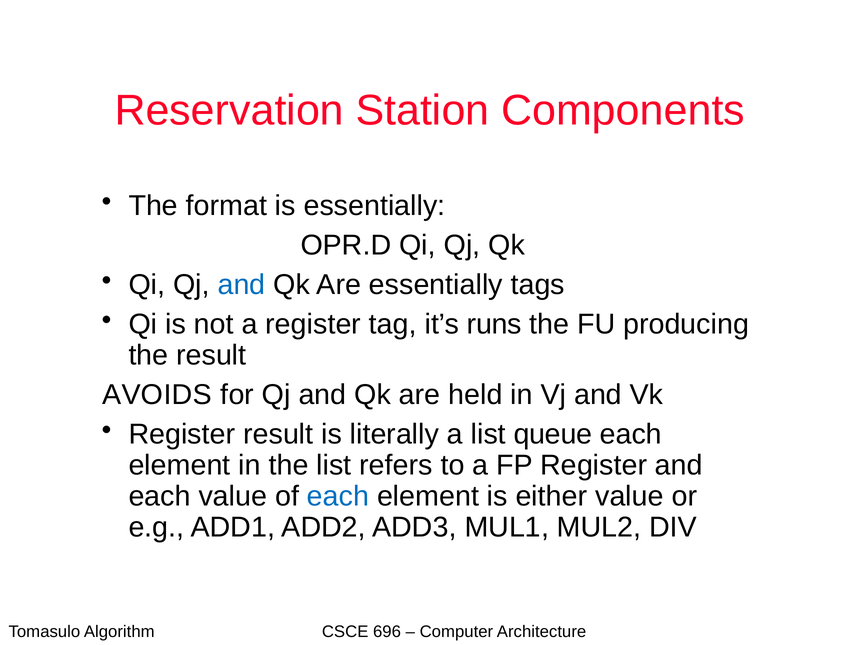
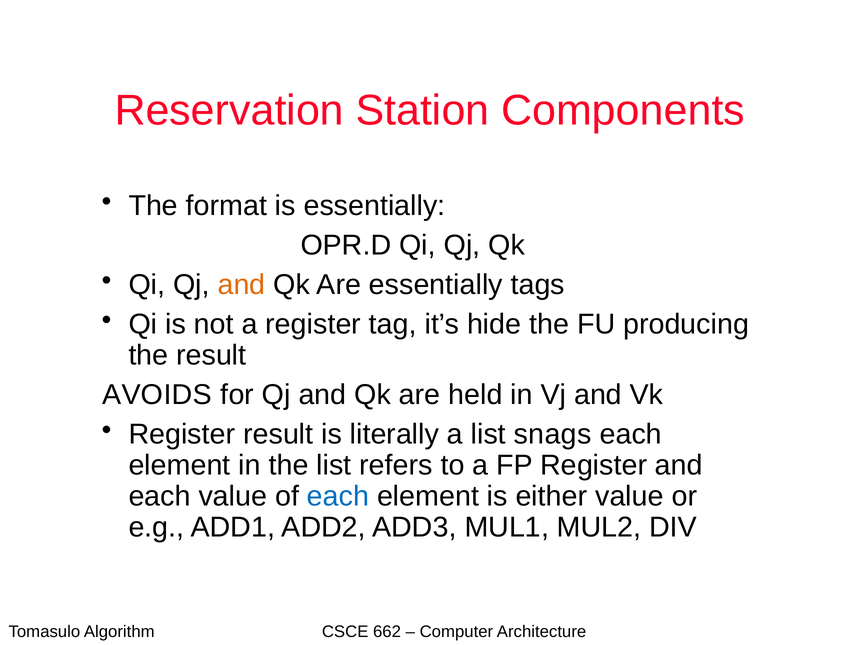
and at (242, 285) colour: blue -> orange
runs: runs -> hide
queue: queue -> snags
696: 696 -> 662
